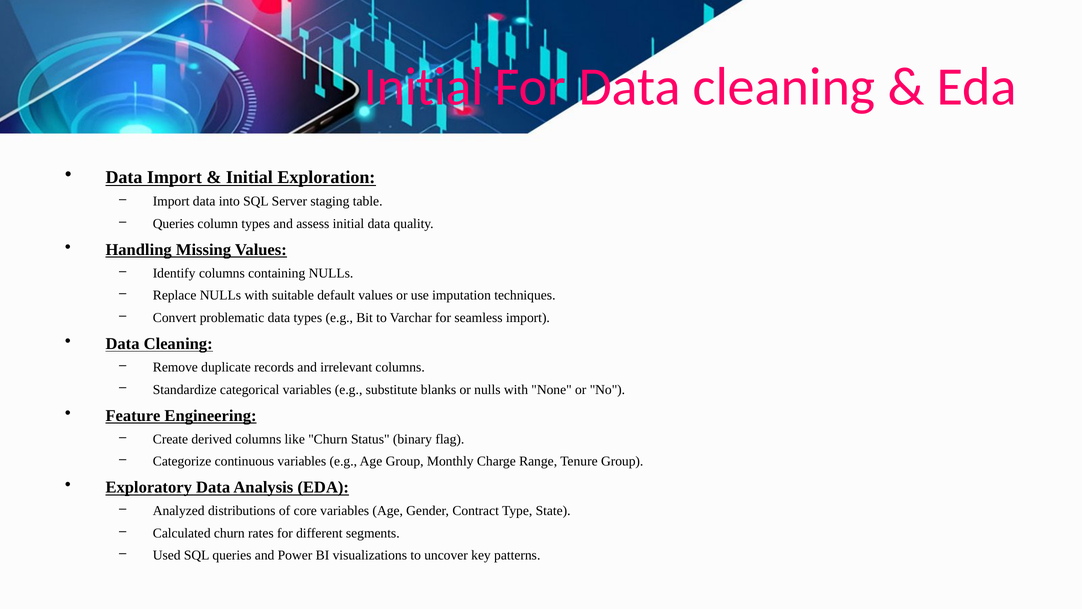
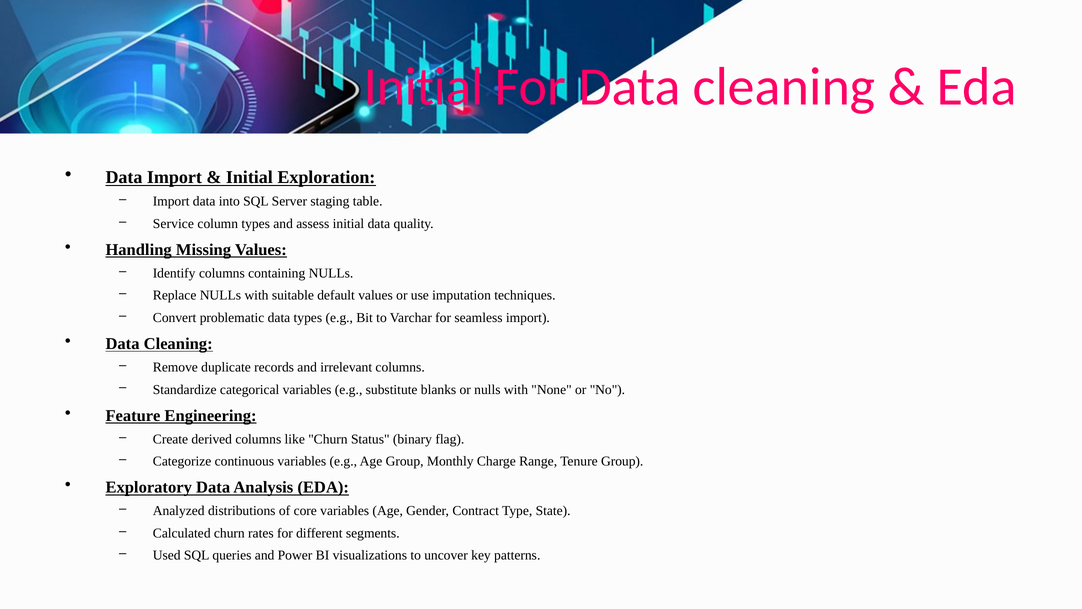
Queries at (174, 224): Queries -> Service
